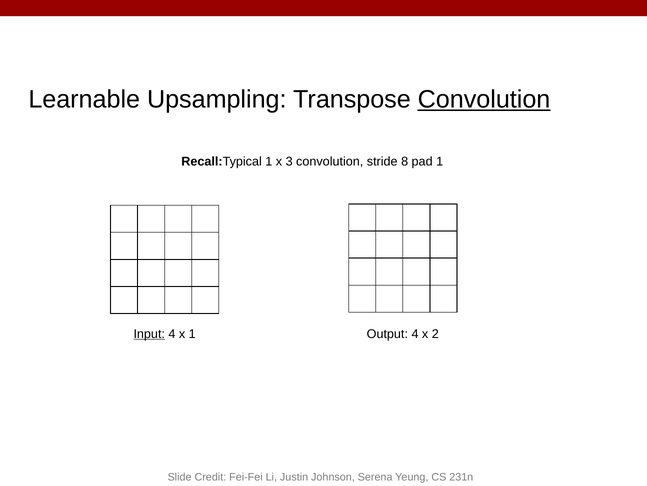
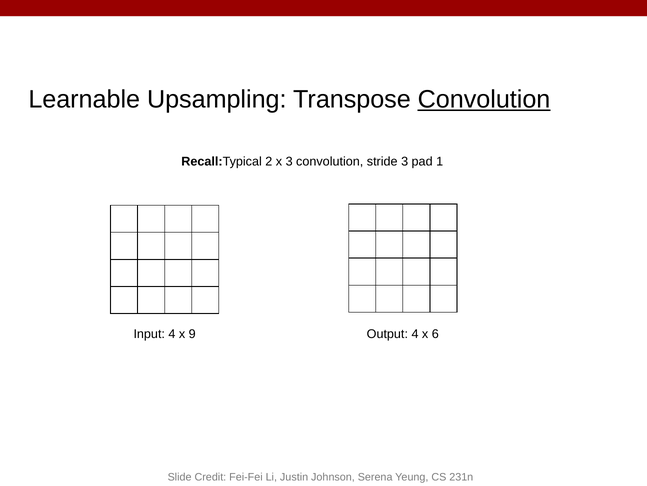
Recall:Typical 1: 1 -> 2
stride 8: 8 -> 3
Input underline: present -> none
x 1: 1 -> 9
2: 2 -> 6
